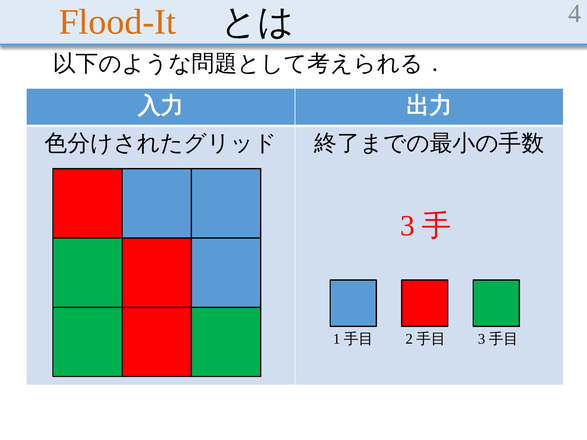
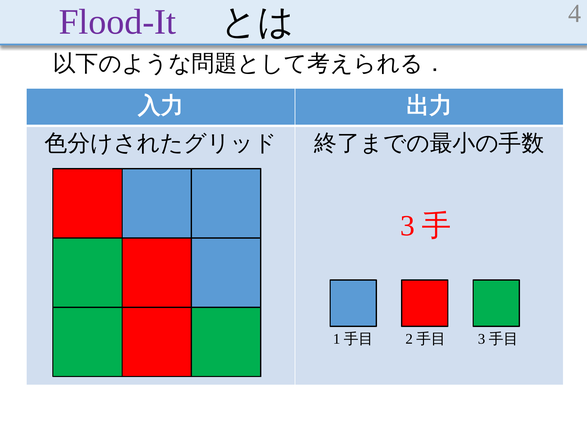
Flood-It colour: orange -> purple
